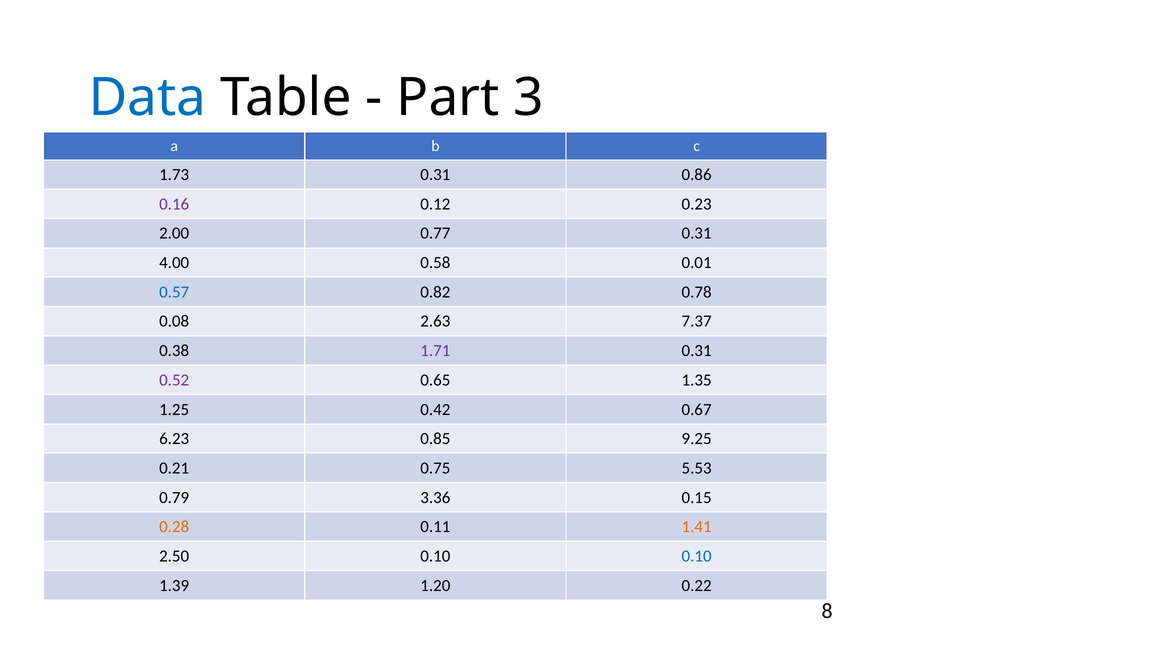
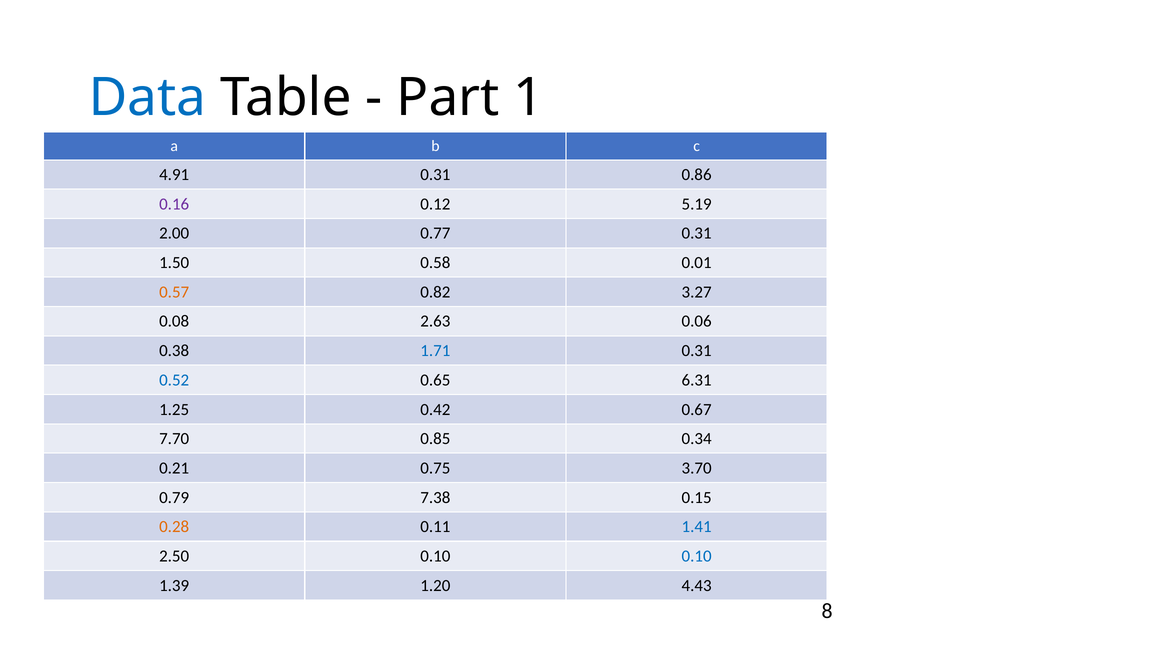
3: 3 -> 1
1.73: 1.73 -> 4.91
0.23: 0.23 -> 5.19
4.00: 4.00 -> 1.50
0.57 colour: blue -> orange
0.78: 0.78 -> 3.27
7.37: 7.37 -> 0.06
1.71 colour: purple -> blue
0.52 colour: purple -> blue
1.35: 1.35 -> 6.31
6.23: 6.23 -> 7.70
9.25: 9.25 -> 0.34
5.53: 5.53 -> 3.70
3.36: 3.36 -> 7.38
1.41 colour: orange -> blue
0.22: 0.22 -> 4.43
